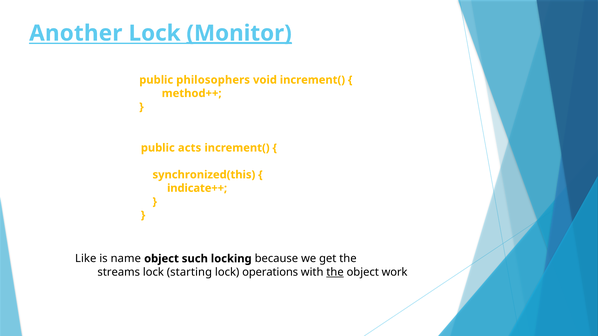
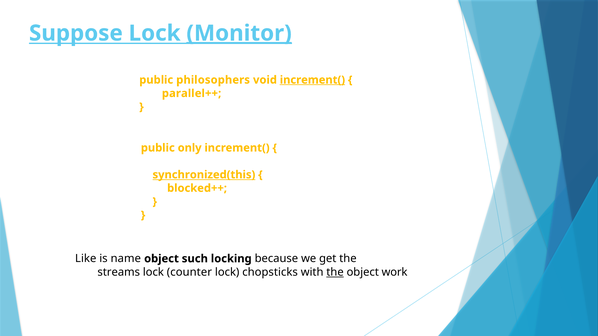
Another: Another -> Suppose
increment( at (312, 80) underline: none -> present
method++: method++ -> parallel++
acts: acts -> only
synchronized(this underline: none -> present
indicate++: indicate++ -> blocked++
starting: starting -> counter
operations: operations -> chopsticks
